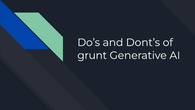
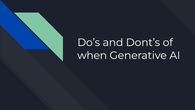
grunt: grunt -> when
